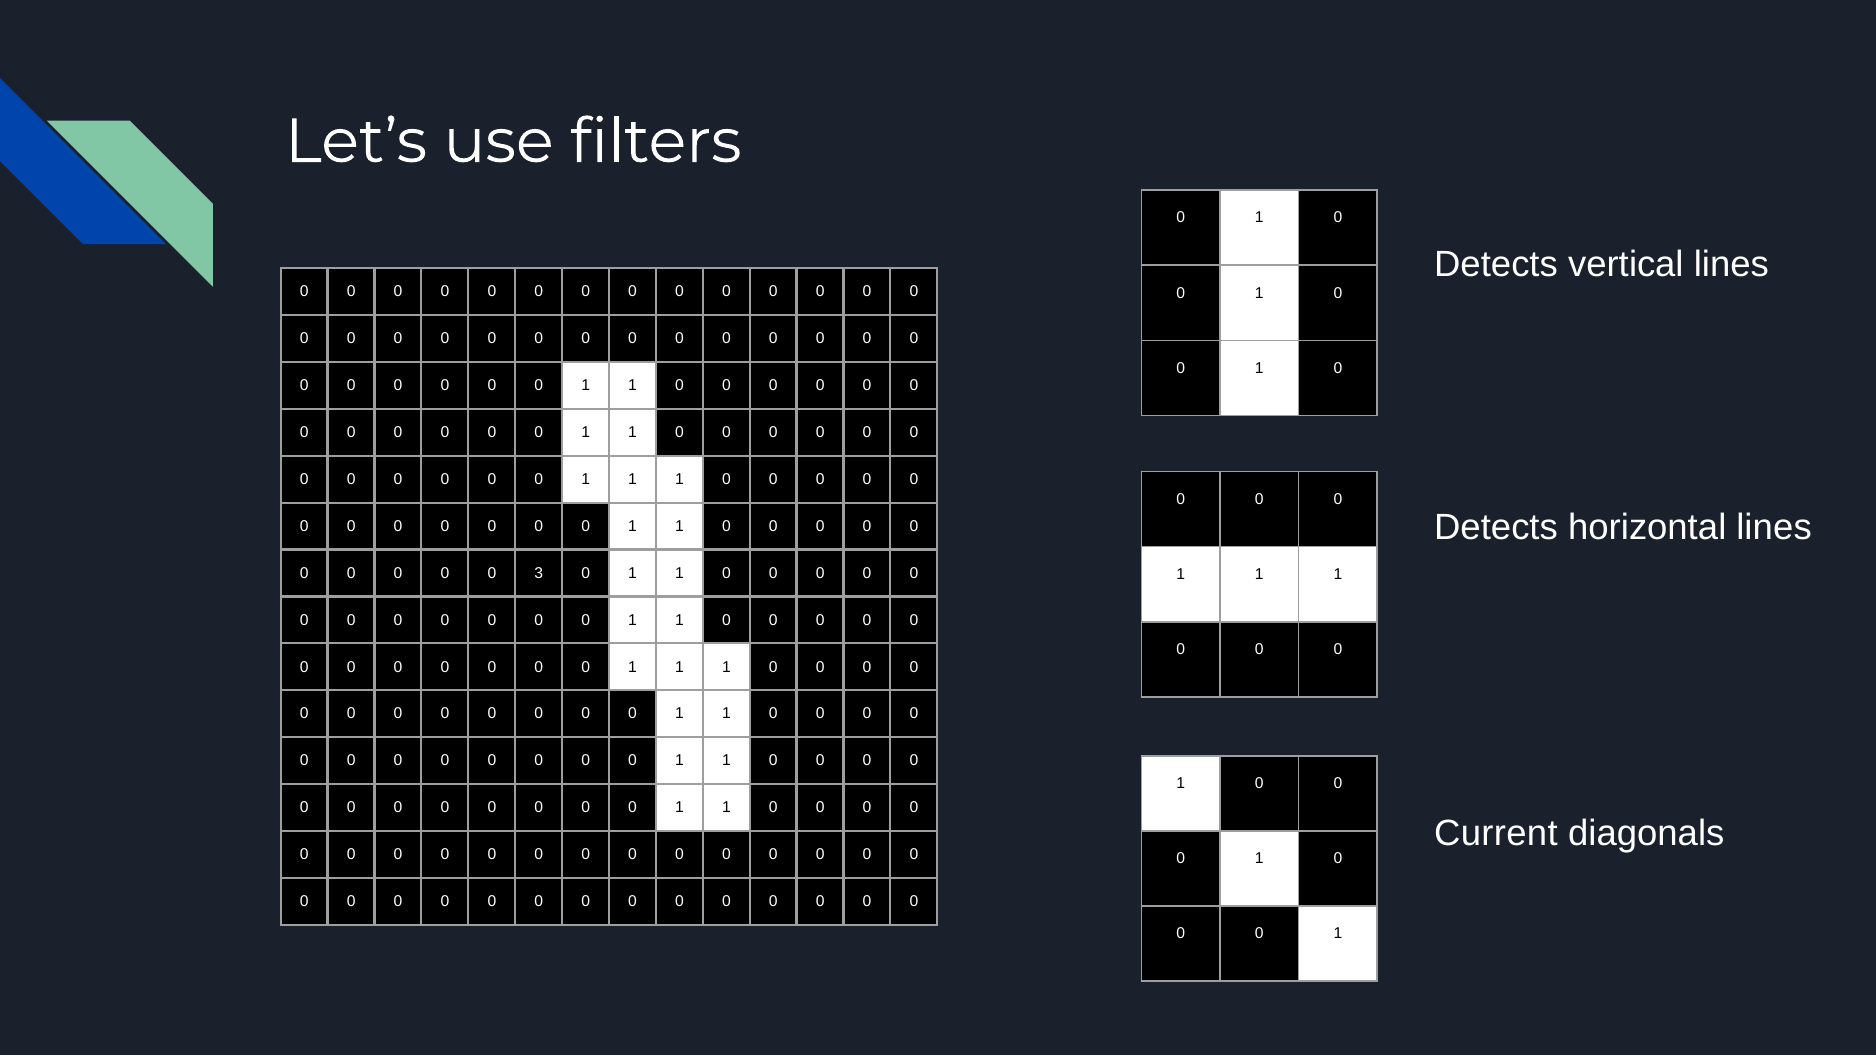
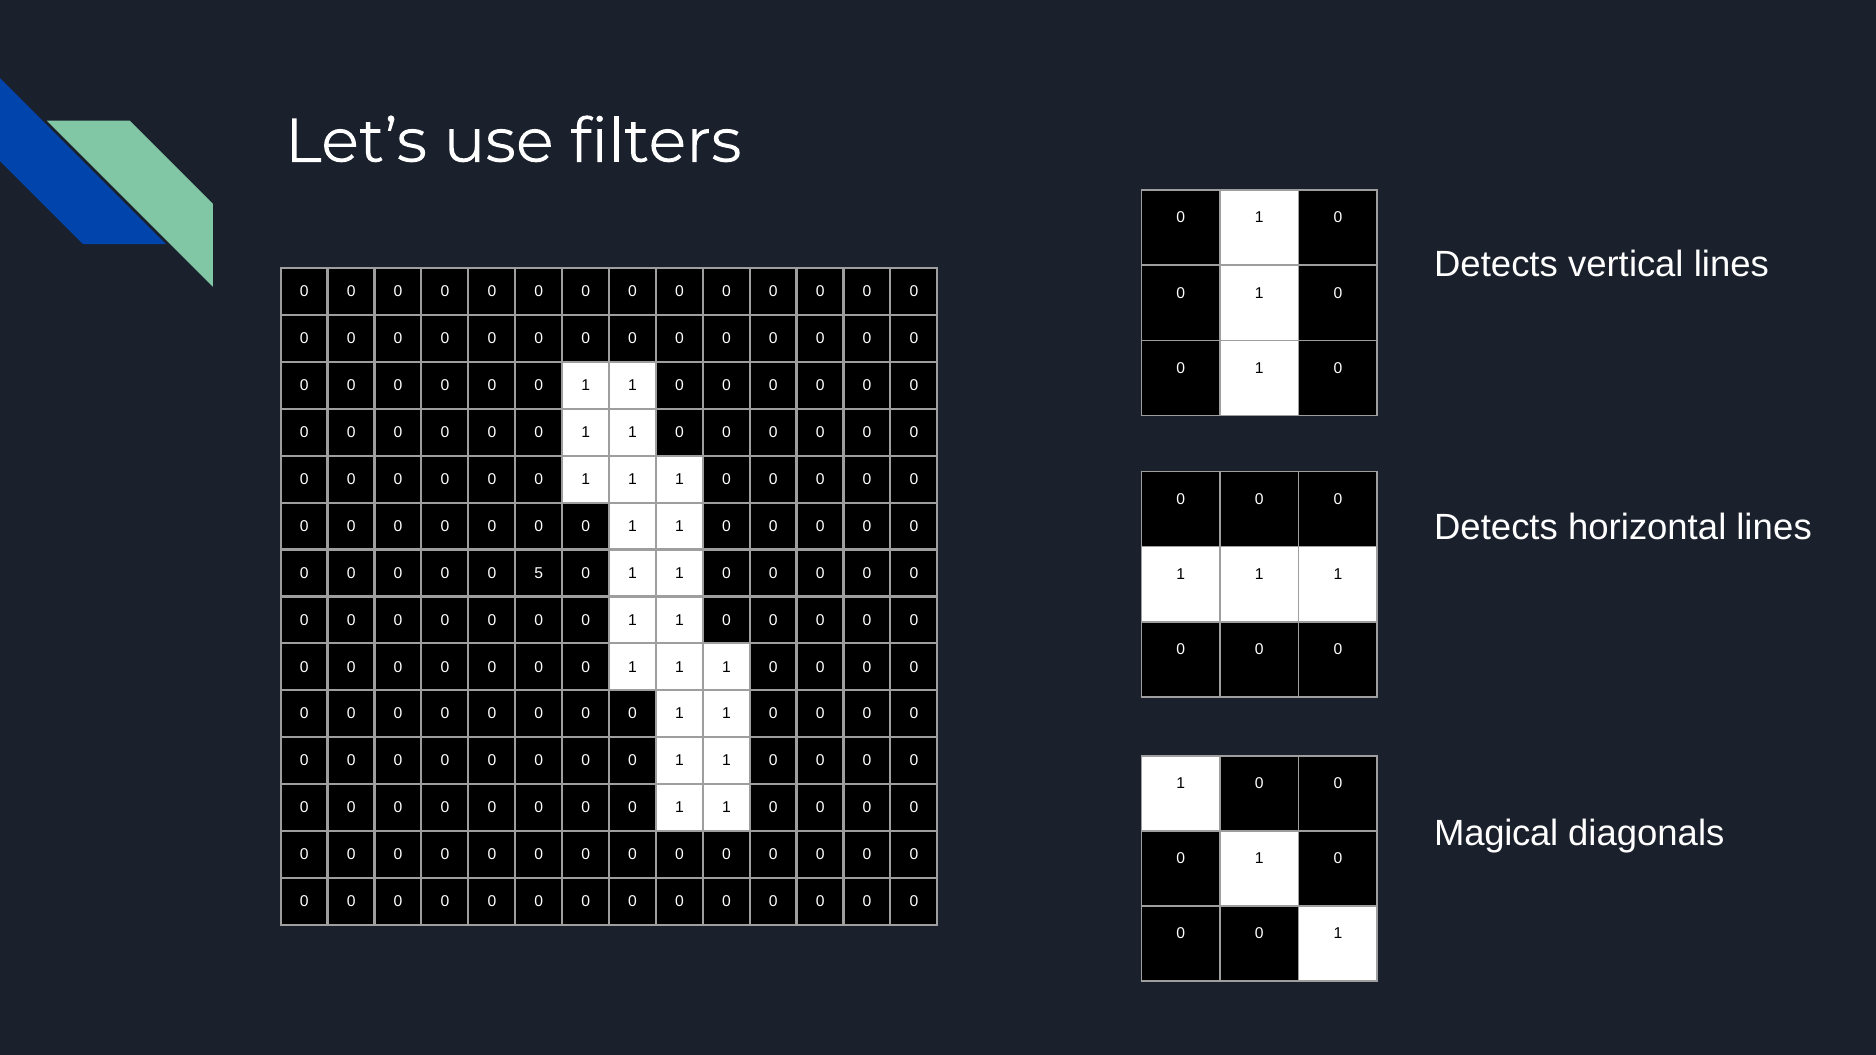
3: 3 -> 5
Current: Current -> Magical
